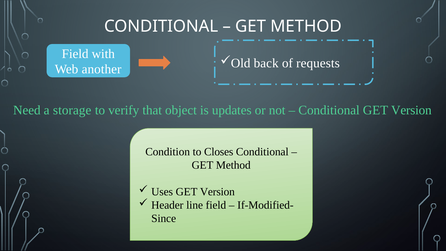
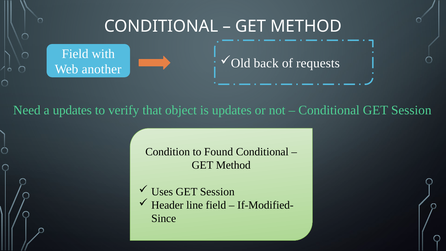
a storage: storage -> updates
Version at (411, 110): Version -> Session
Closes: Closes -> Found
Uses GET Version: Version -> Session
